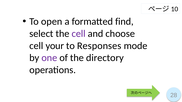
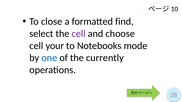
open: open -> close
Responses: Responses -> Notebooks
one colour: purple -> blue
directory: directory -> currently
